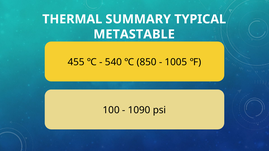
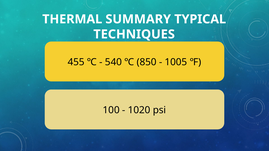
METASTABLE: METASTABLE -> TECHNIQUES
1090: 1090 -> 1020
